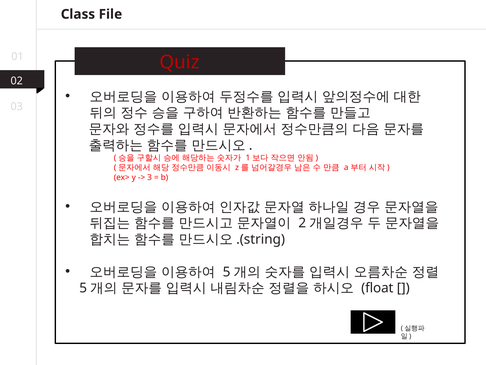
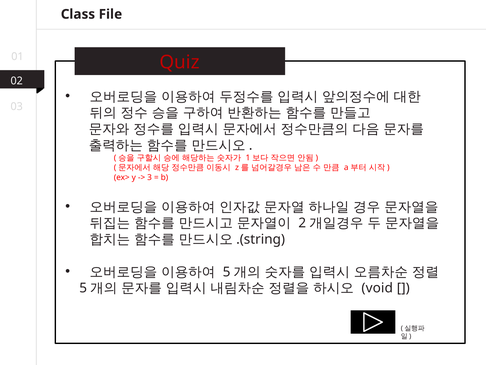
float: float -> void
